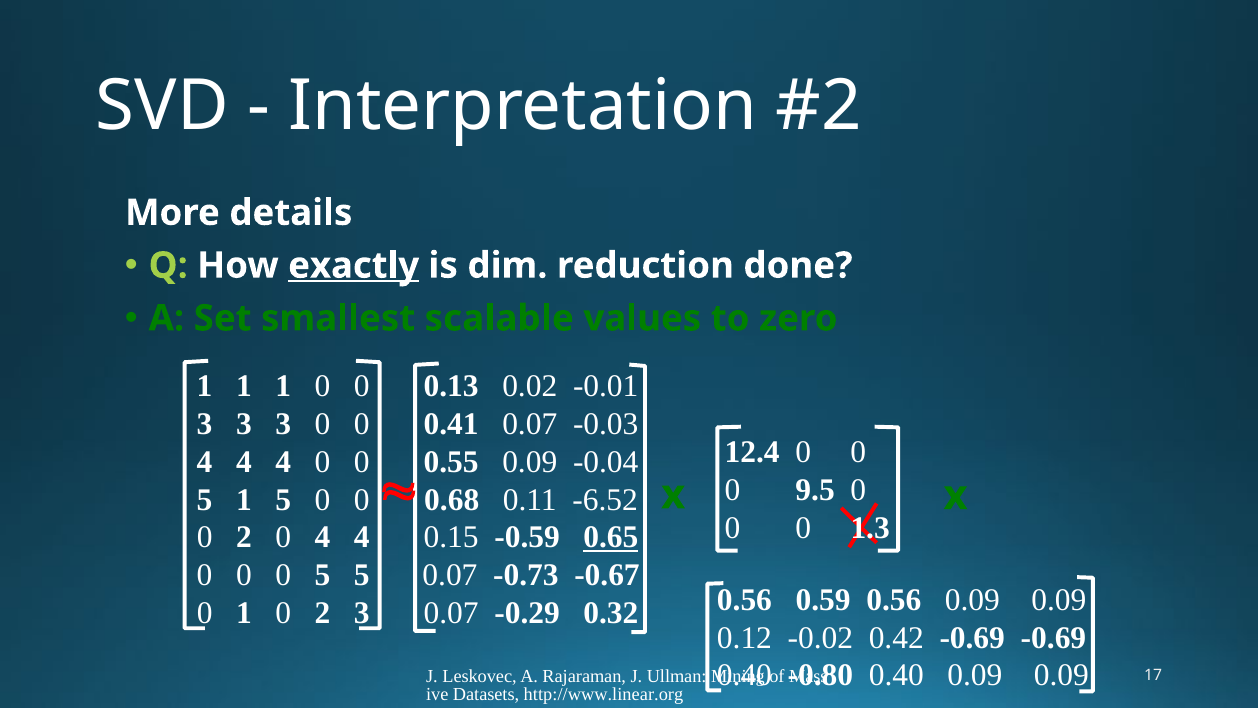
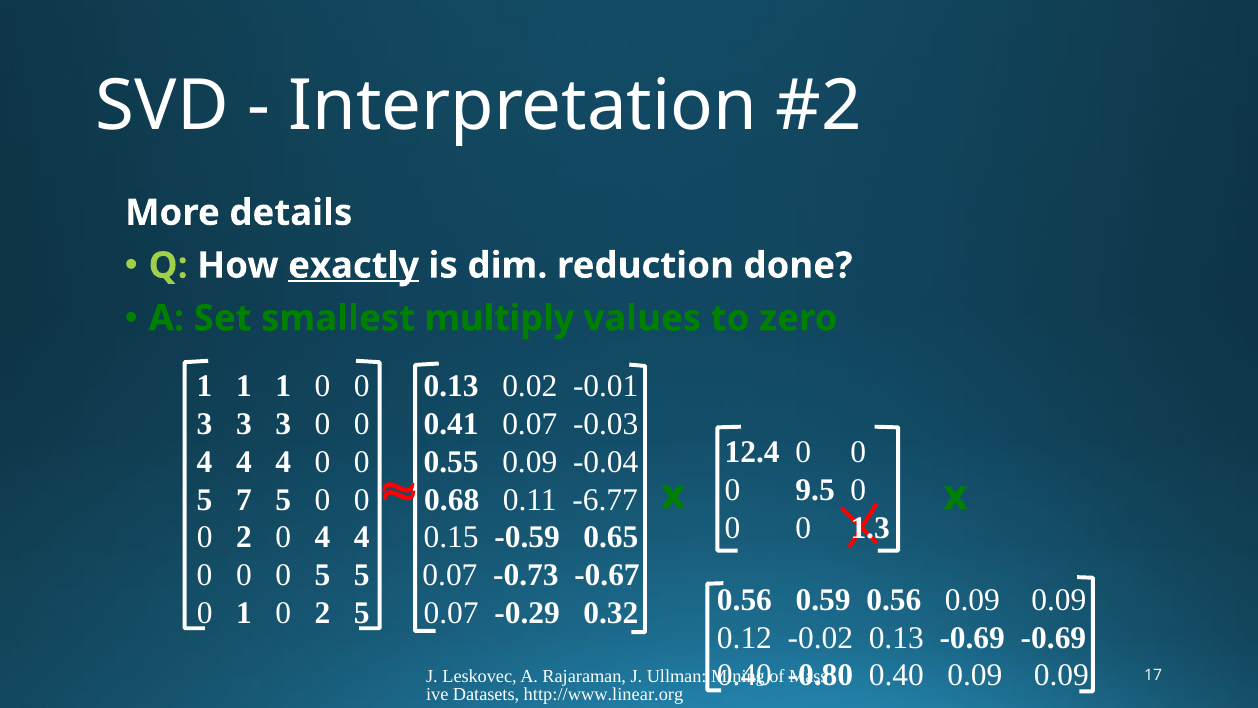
scalable: scalable -> multiply
5 1: 1 -> 7
-6.52: -6.52 -> -6.77
0.65 underline: present -> none
2 3: 3 -> 5
-0.02 0.42: 0.42 -> 0.13
